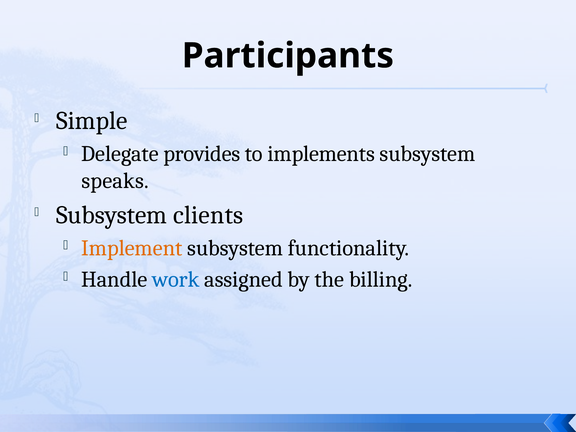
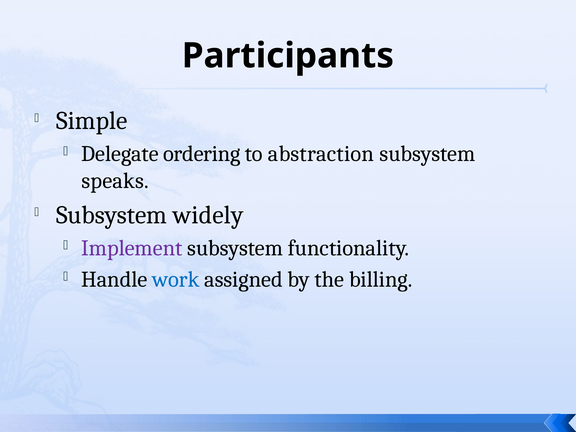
provides: provides -> ordering
implements: implements -> abstraction
clients: clients -> widely
Implement colour: orange -> purple
